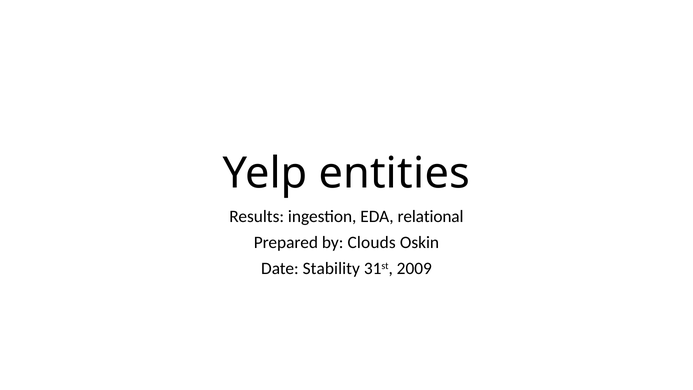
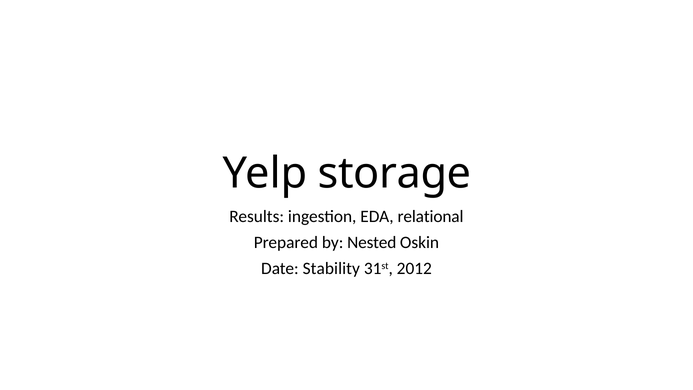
entities: entities -> storage
Clouds: Clouds -> Nested
2009: 2009 -> 2012
